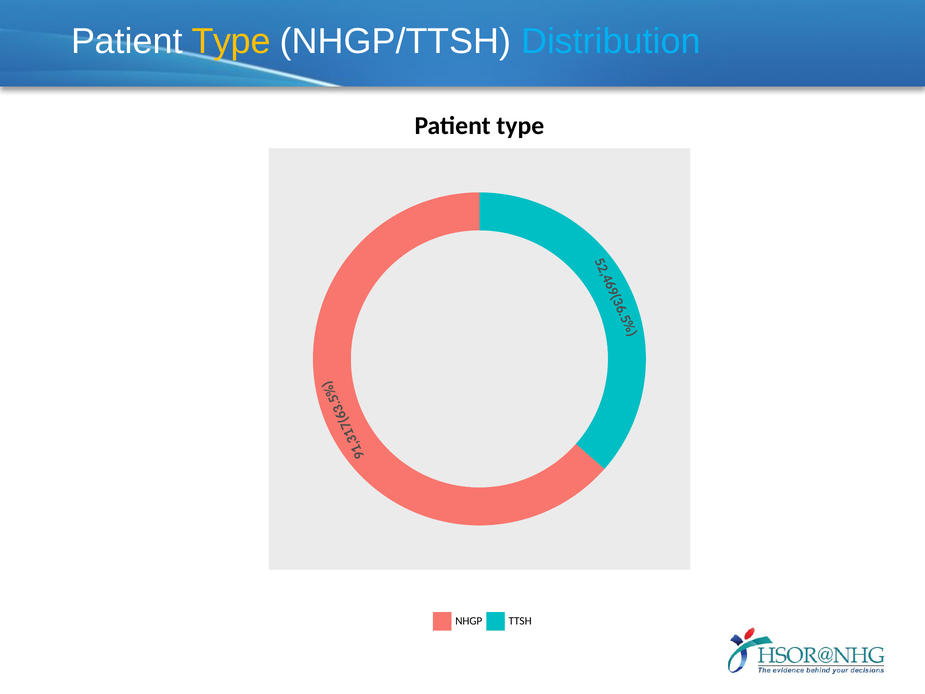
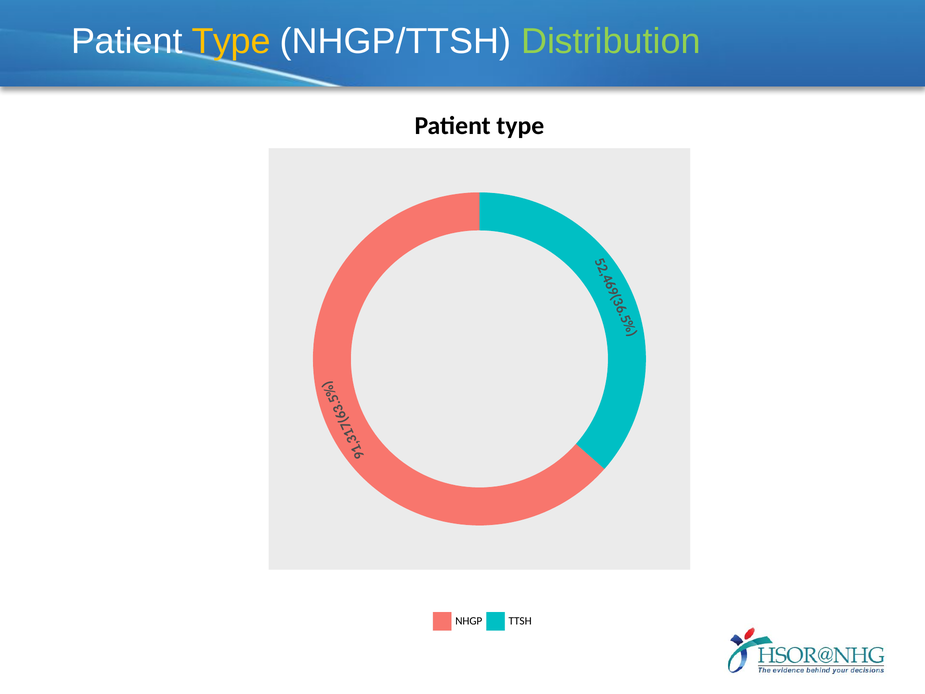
Distribution colour: light blue -> light green
